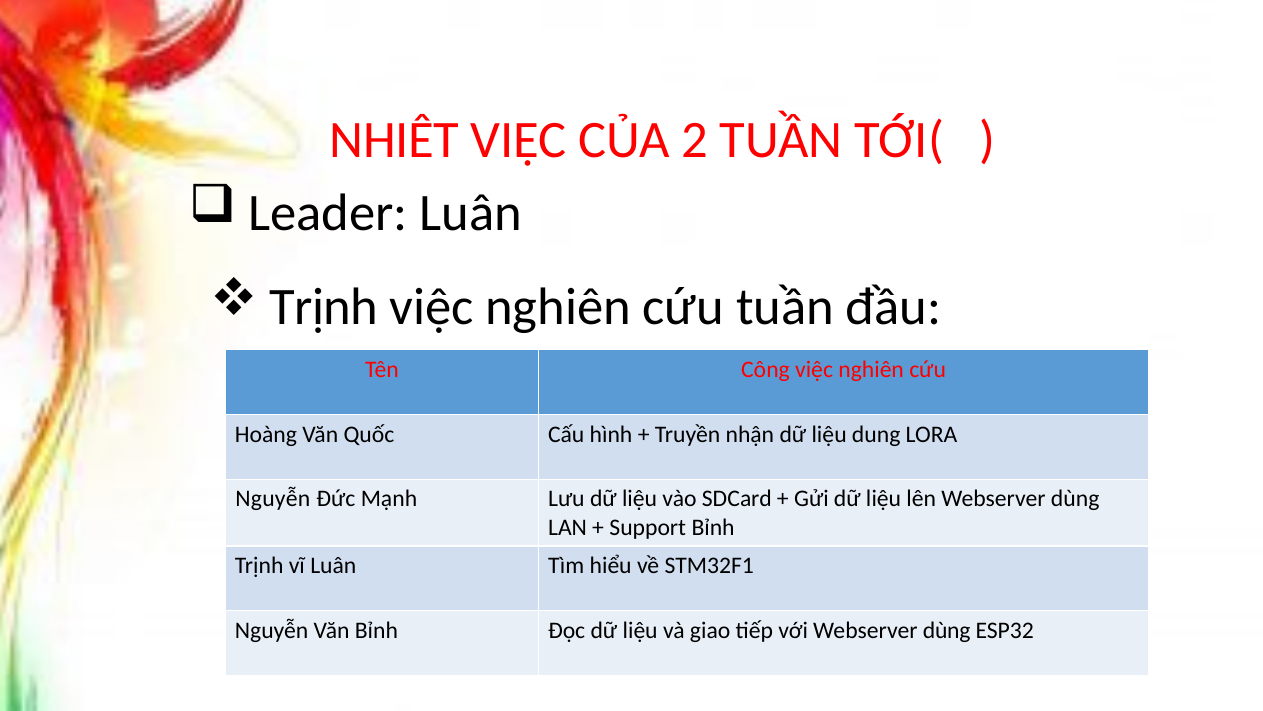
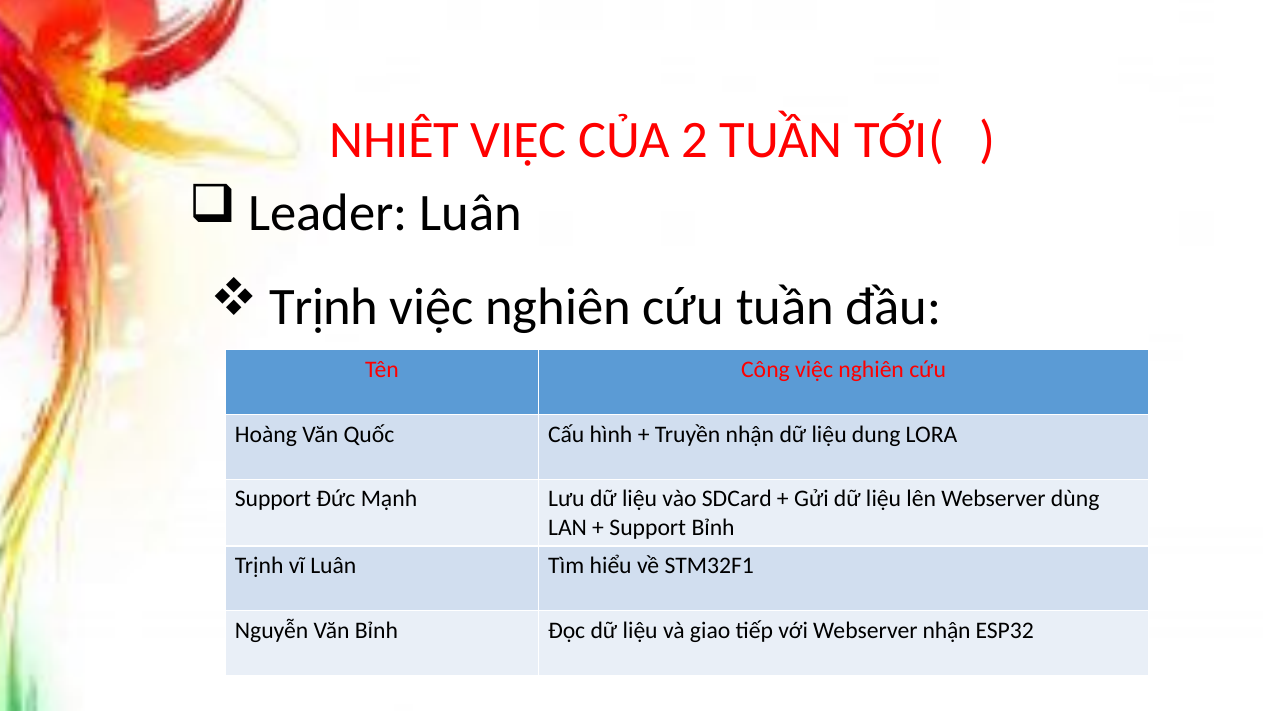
Nguyễn at (273, 499): Nguyễn -> Support
với Webserver dùng: dùng -> nhận
